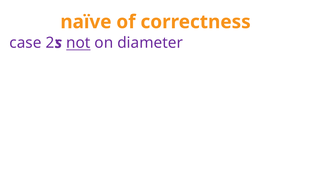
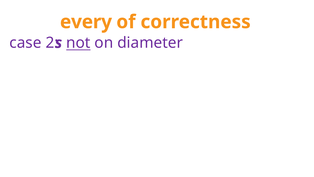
naïve: naïve -> every
